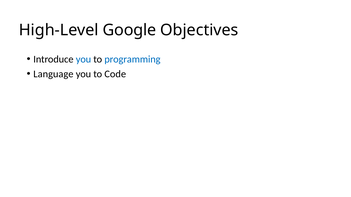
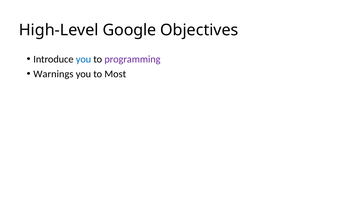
programming colour: blue -> purple
Language: Language -> Warnings
Code: Code -> Most
